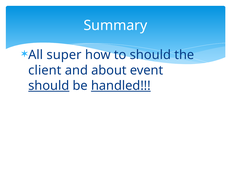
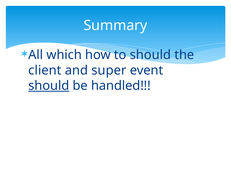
super: super -> which
about: about -> super
handled underline: present -> none
